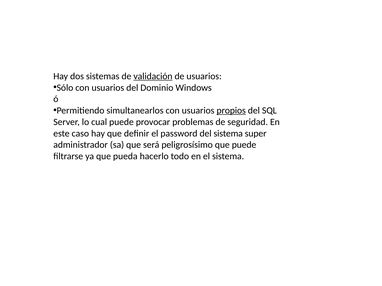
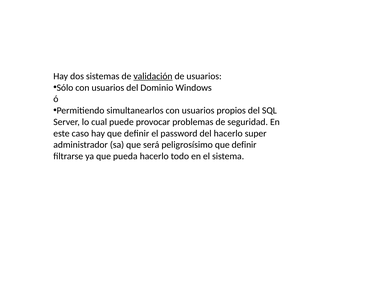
propios underline: present -> none
del sistema: sistema -> hacerlo
peligrosísimo que puede: puede -> definir
